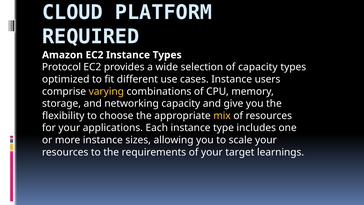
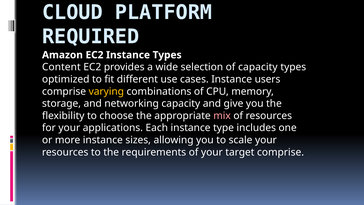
Protocol: Protocol -> Content
mix colour: yellow -> pink
target learnings: learnings -> comprise
